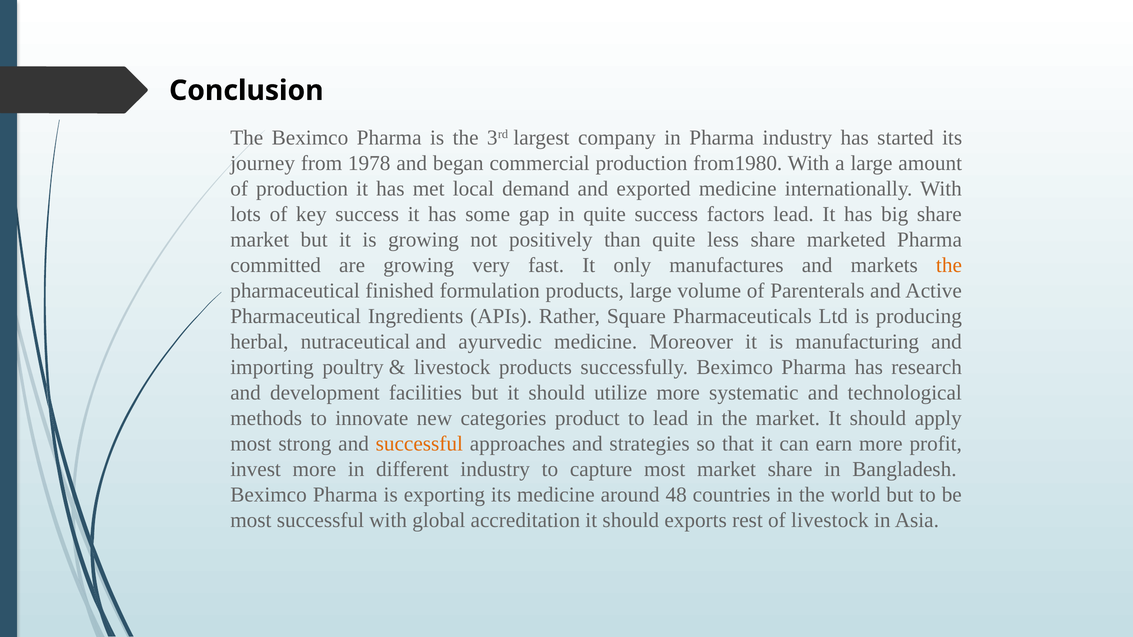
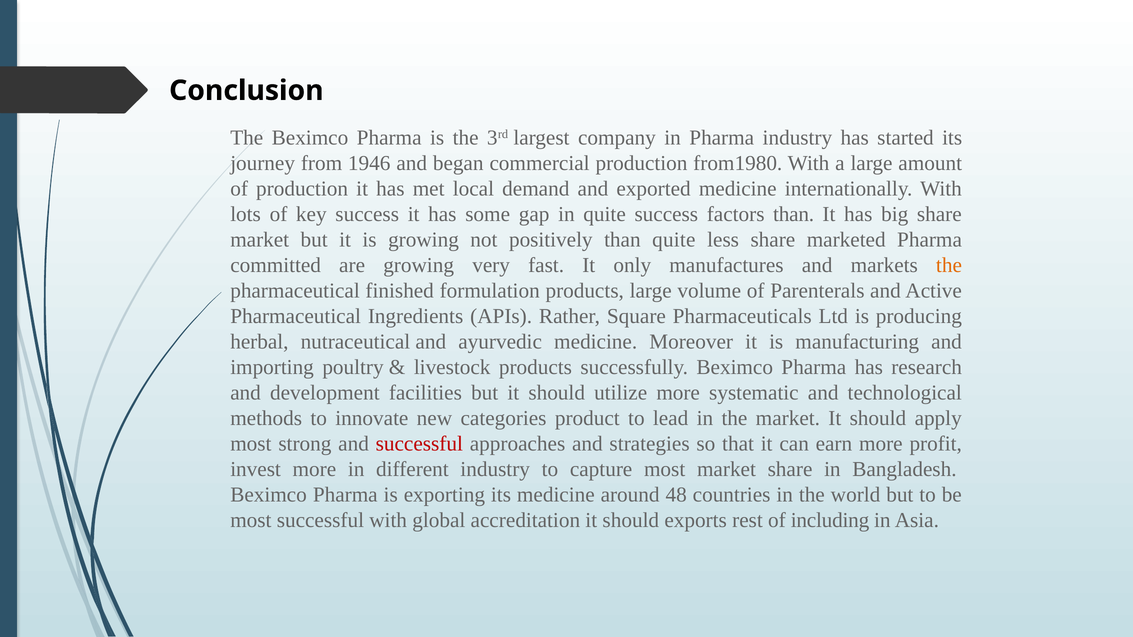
1978: 1978 -> 1946
factors lead: lead -> than
successful at (419, 444) colour: orange -> red
of livestock: livestock -> including
